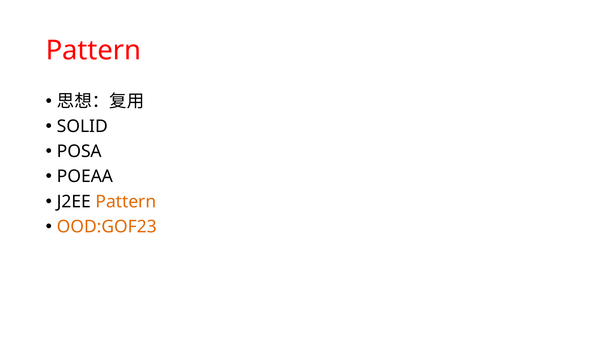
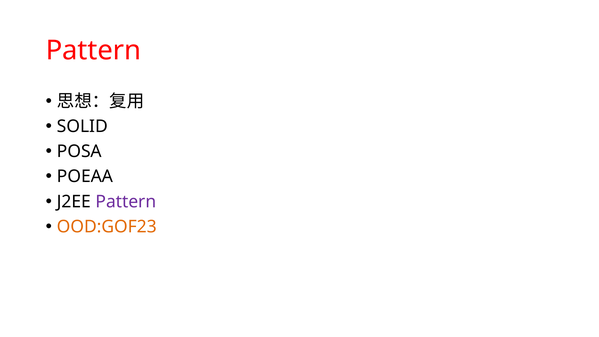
Pattern at (126, 202) colour: orange -> purple
